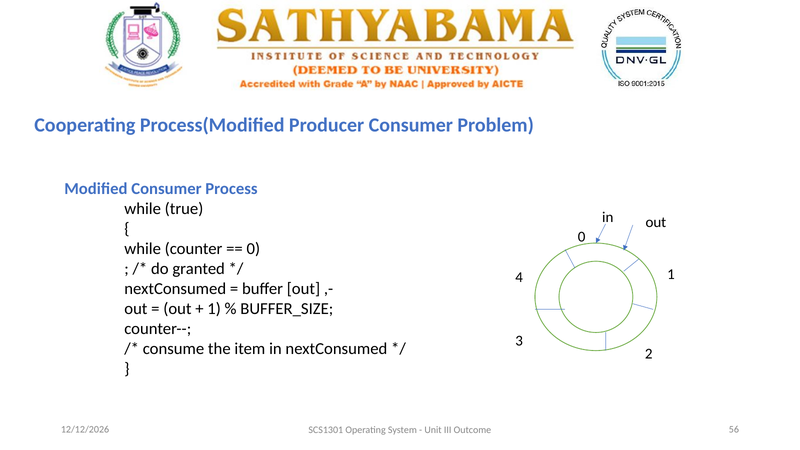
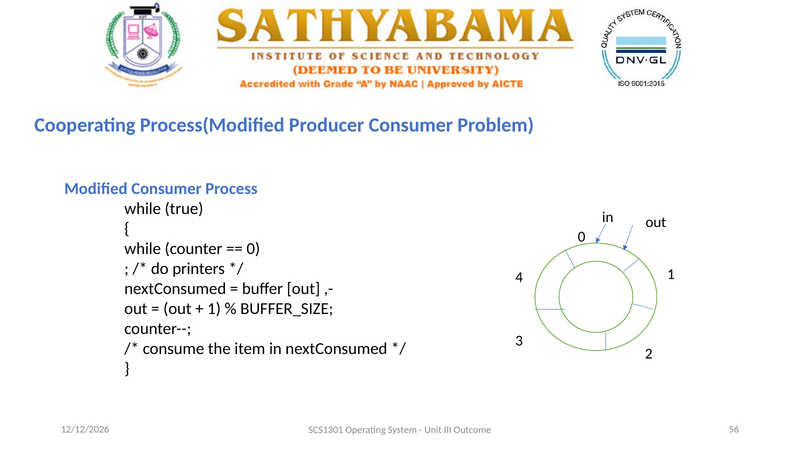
granted: granted -> printers
